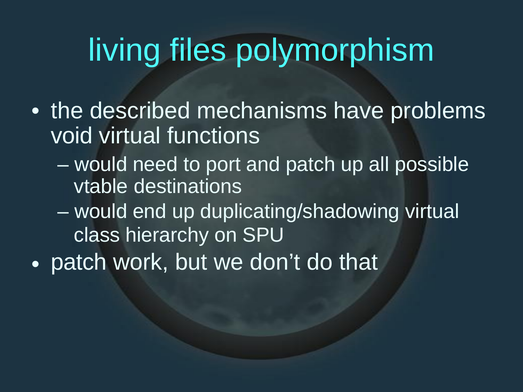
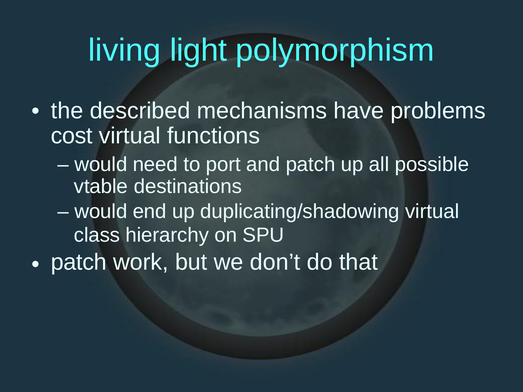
files: files -> light
void: void -> cost
